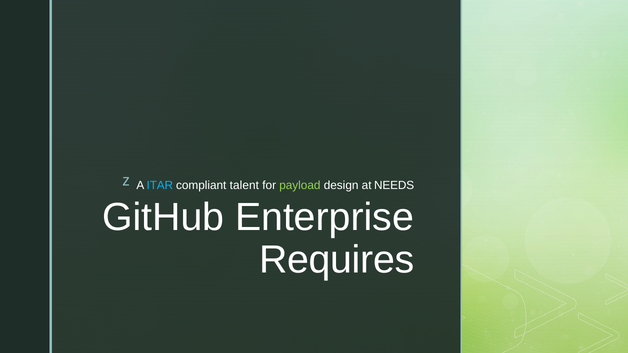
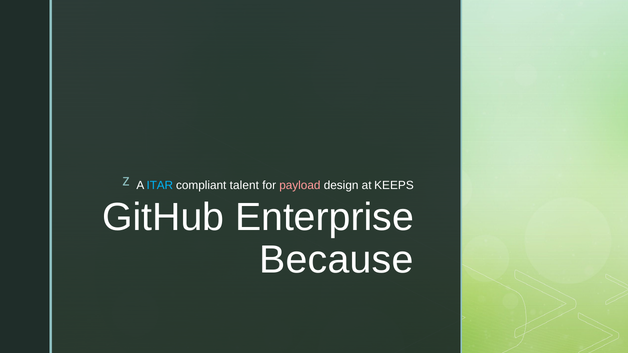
payload colour: light green -> pink
NEEDS: NEEDS -> KEEPS
Requires: Requires -> Because
